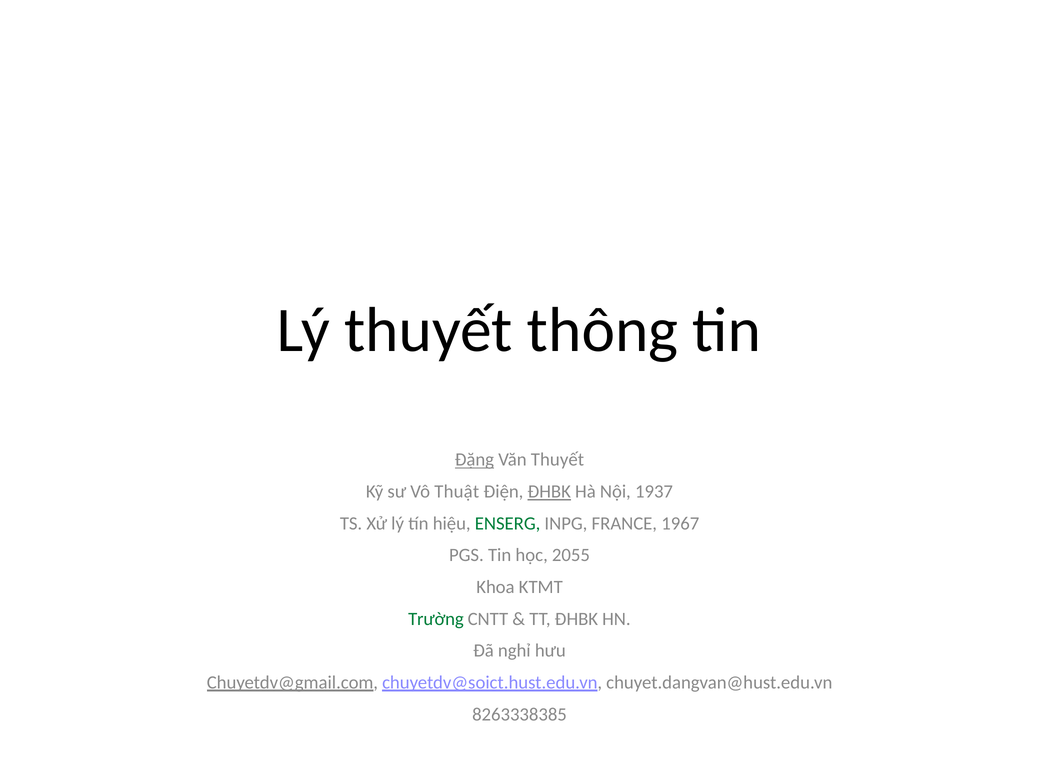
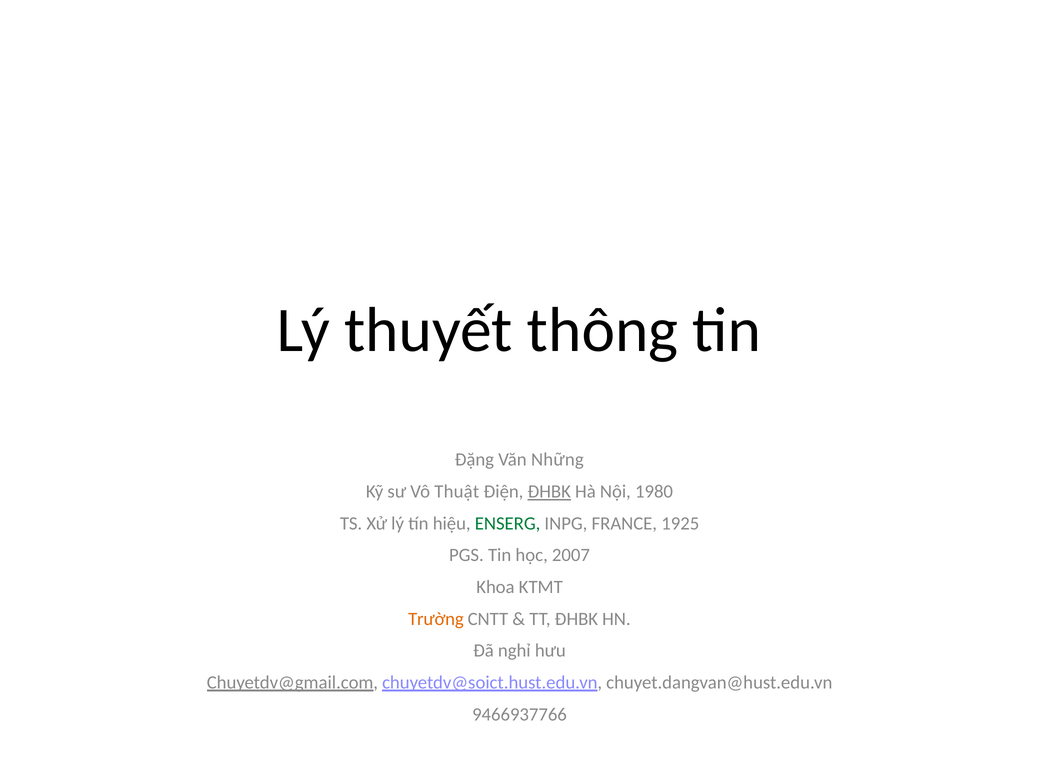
Đặng underline: present -> none
Văn Thuyết: Thuyết -> Những
1937: 1937 -> 1980
1967: 1967 -> 1925
2055: 2055 -> 2007
Trường colour: green -> orange
8263338385: 8263338385 -> 9466937766
